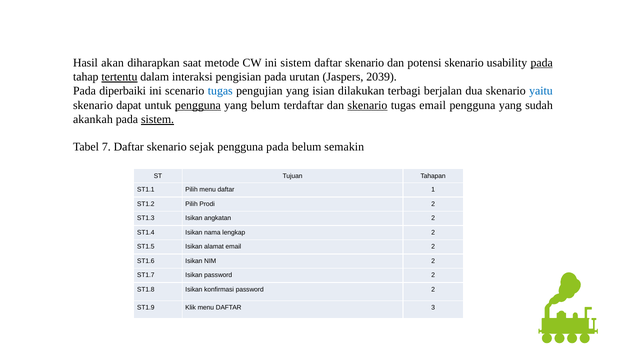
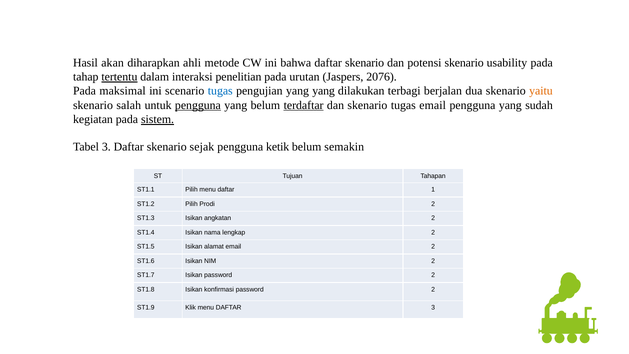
saat: saat -> ahli
ini sistem: sistem -> bahwa
pada at (542, 63) underline: present -> none
pengisian: pengisian -> penelitian
2039: 2039 -> 2076
diperbaiki: diperbaiki -> maksimal
yang isian: isian -> yang
yaitu colour: blue -> orange
dapat: dapat -> salah
terdaftar underline: none -> present
skenario at (367, 105) underline: present -> none
akankah: akankah -> kegiatan
Tabel 7: 7 -> 3
pengguna pada: pada -> ketik
